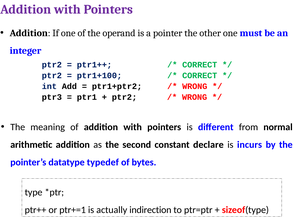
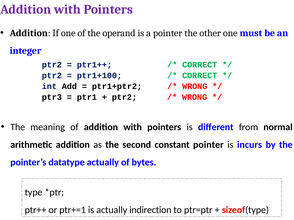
constant declare: declare -> pointer
datatype typedef: typedef -> actually
